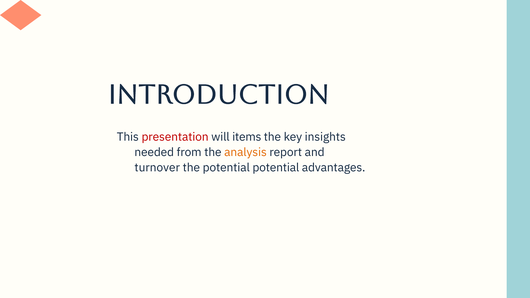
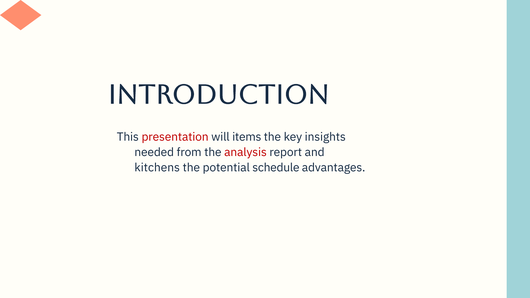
analysis colour: orange -> red
turnover: turnover -> kitchens
potential potential: potential -> schedule
